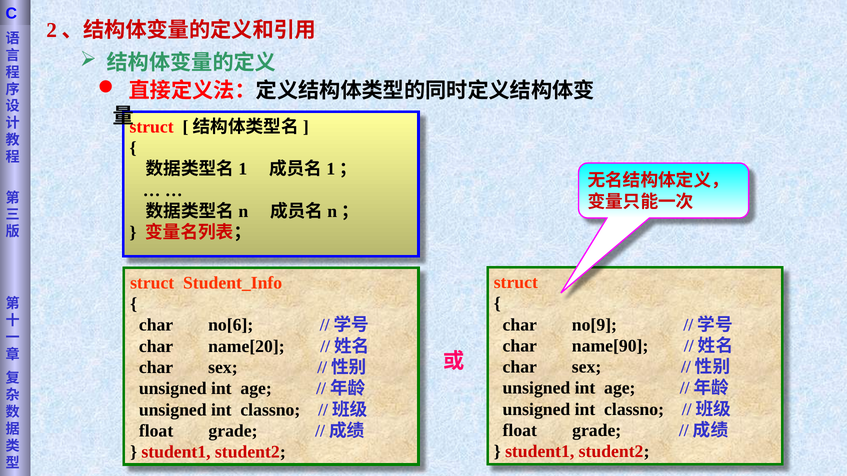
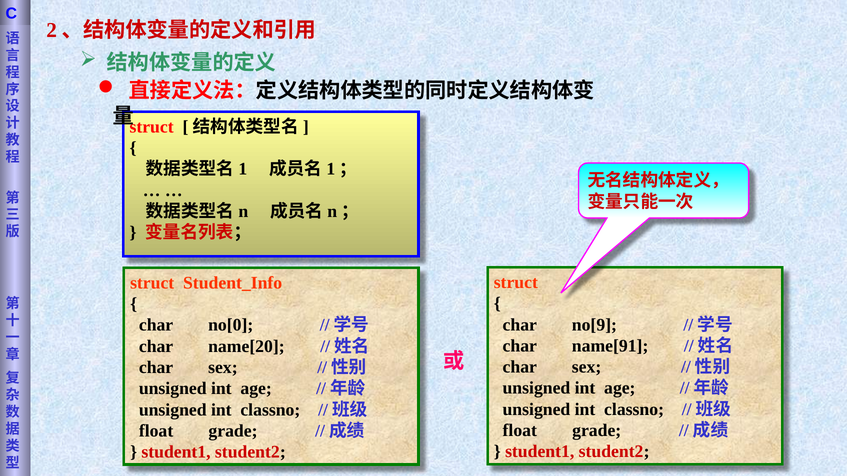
no[6: no[6 -> no[0
name[90: name[90 -> name[91
